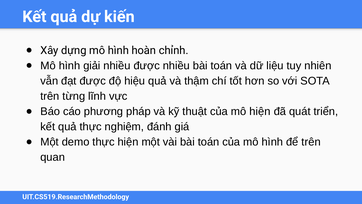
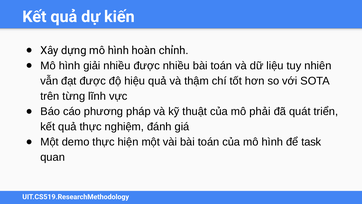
mô hiện: hiện -> phải
để trên: trên -> task
